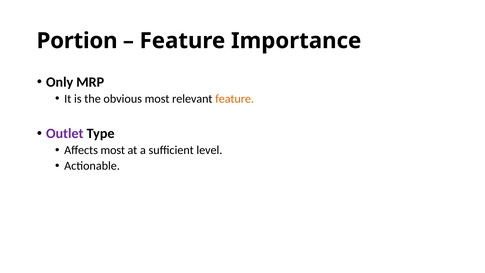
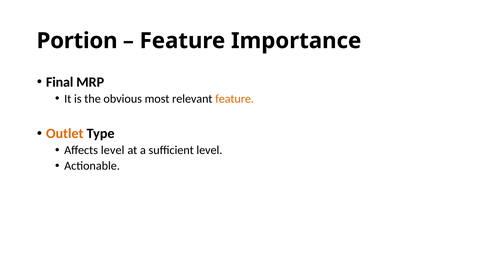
Only: Only -> Final
Outlet colour: purple -> orange
Affects most: most -> level
